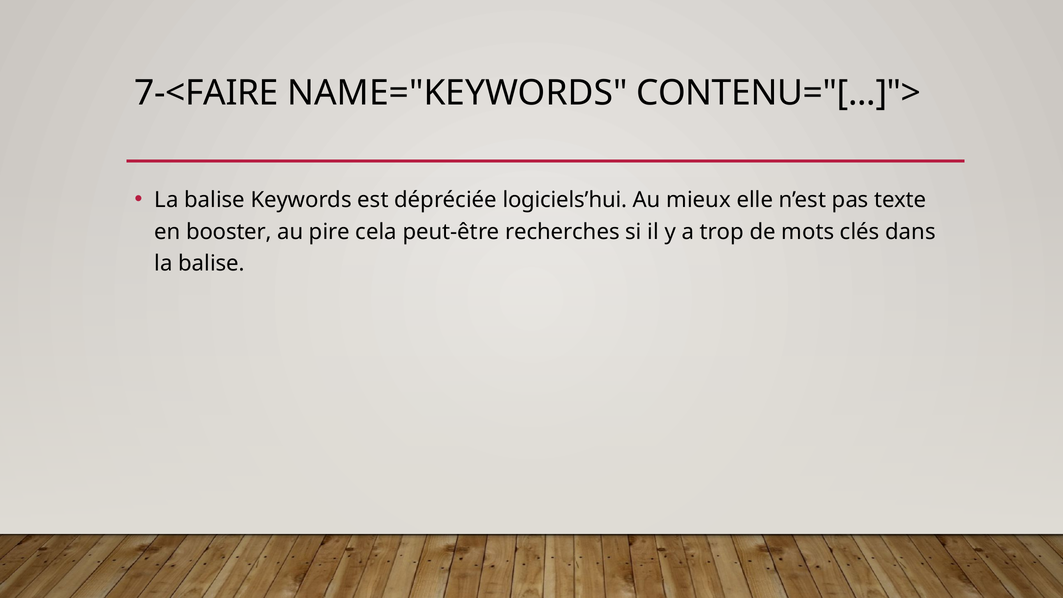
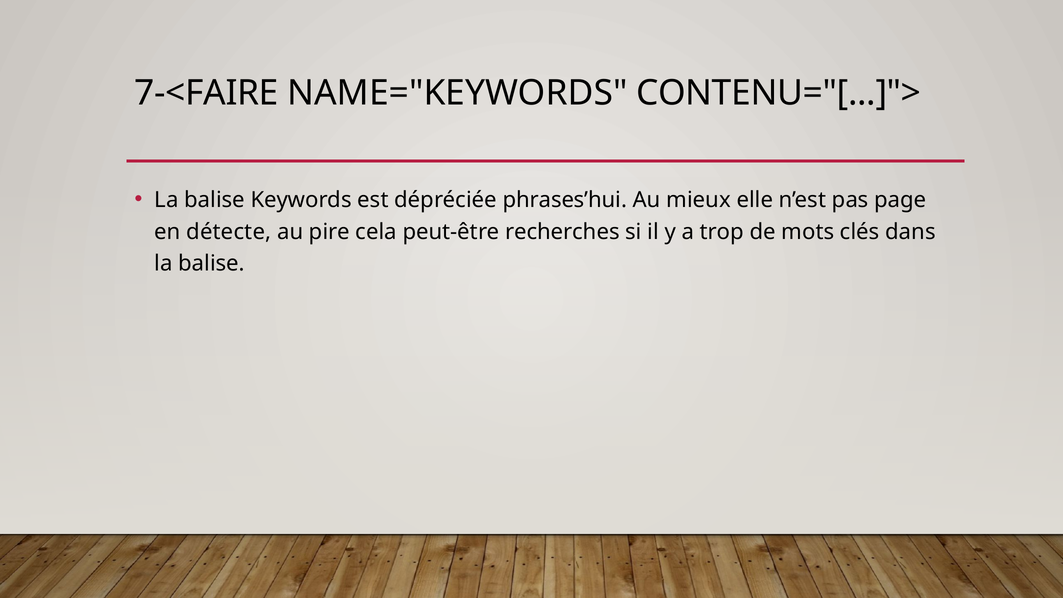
logiciels’hui: logiciels’hui -> phrases’hui
texte: texte -> page
booster: booster -> détecte
